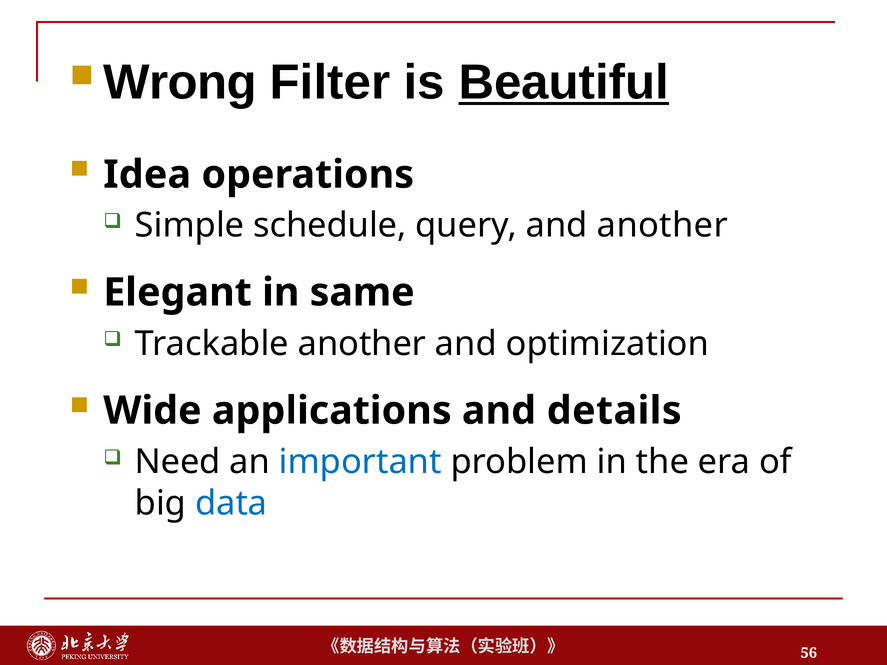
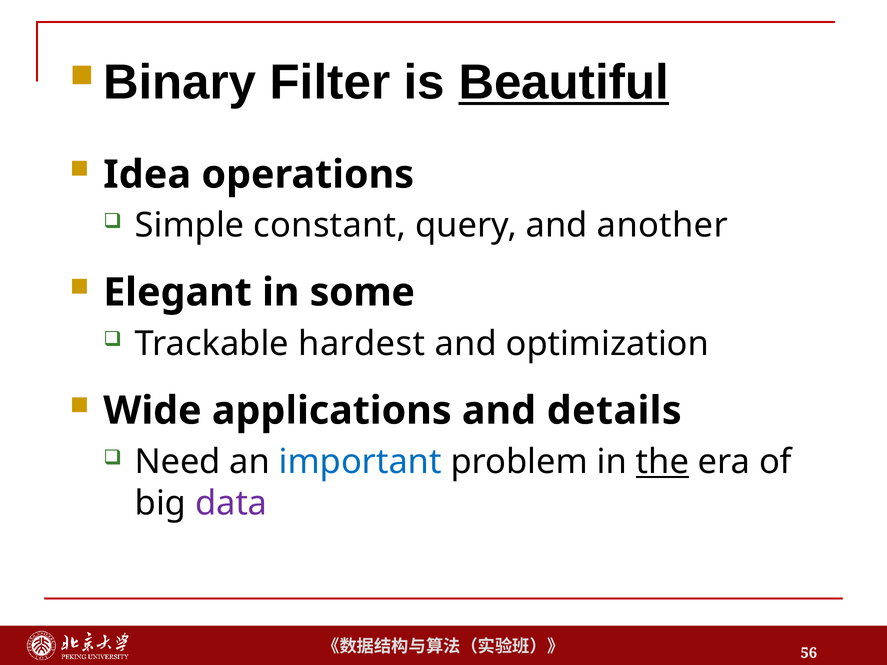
Wrong: Wrong -> Binary
schedule: schedule -> constant
same: same -> some
Trackable another: another -> hardest
the underline: none -> present
data colour: blue -> purple
